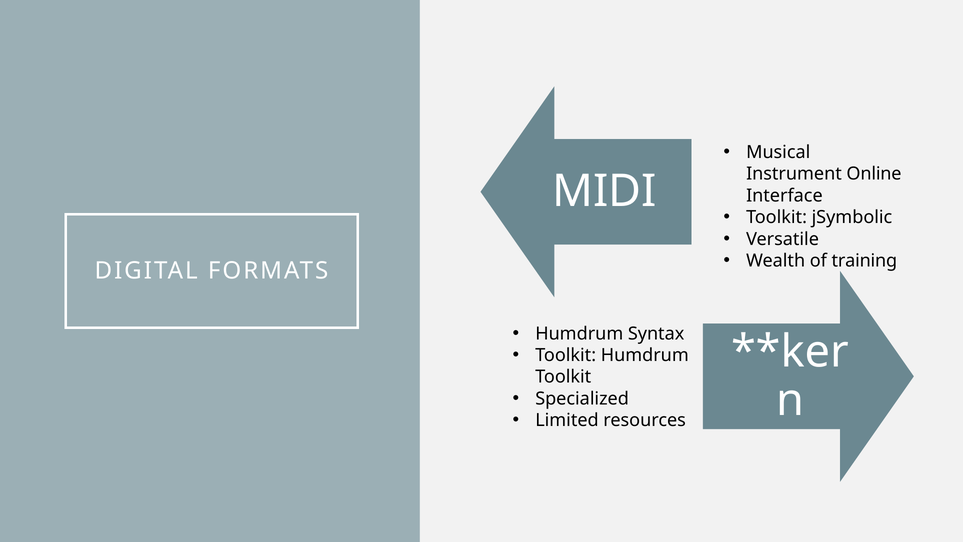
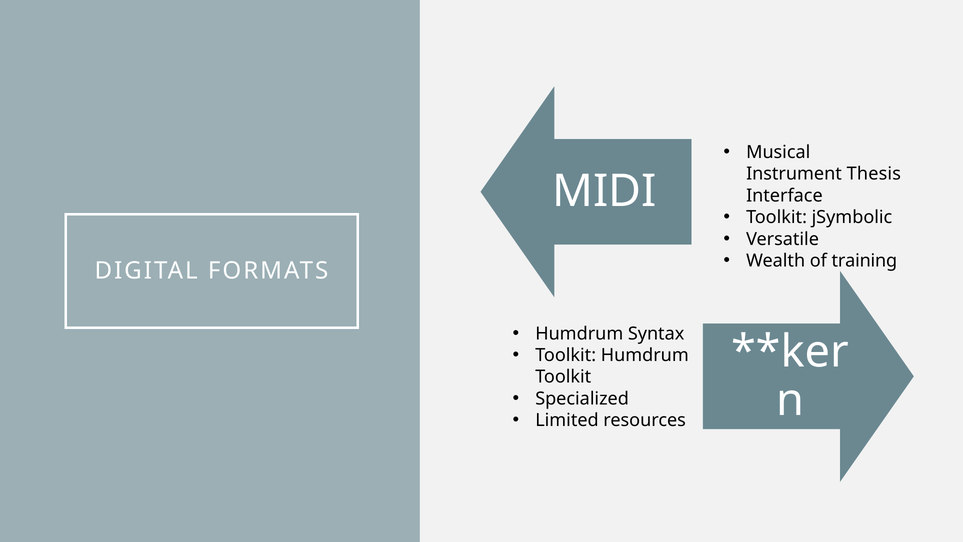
Online: Online -> Thesis
